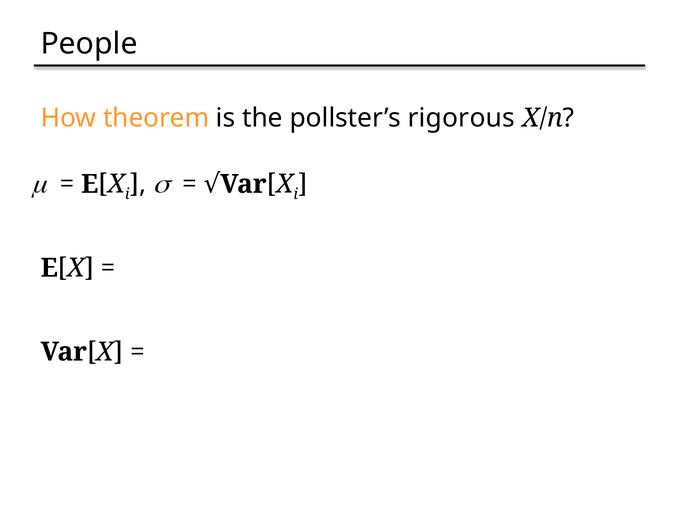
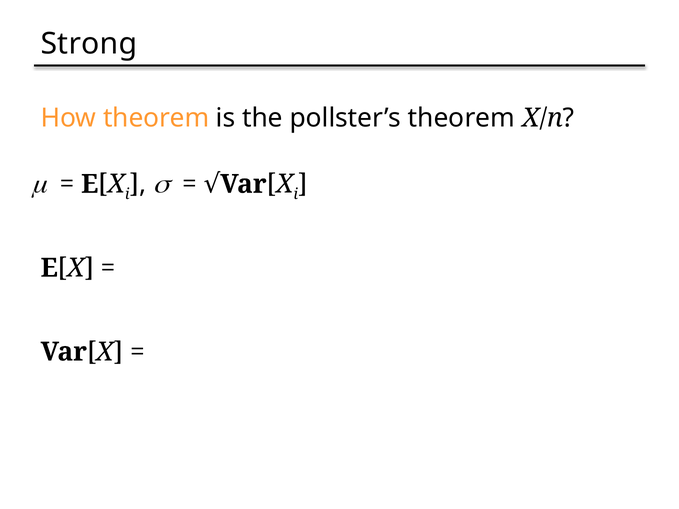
People: People -> Strong
pollster’s rigorous: rigorous -> theorem
